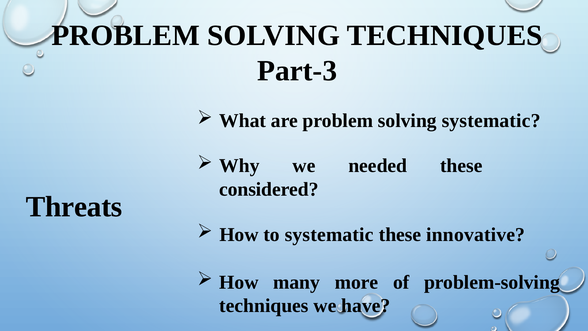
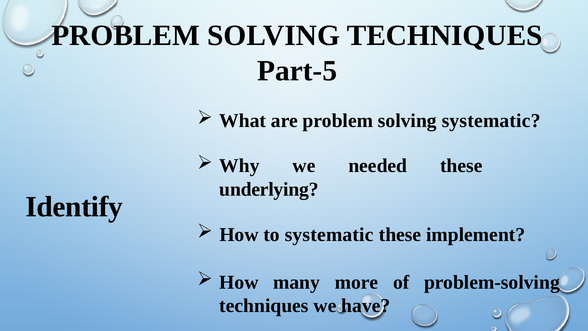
Part-3: Part-3 -> Part-5
considered: considered -> underlying
Threats: Threats -> Identify
innovative: innovative -> implement
